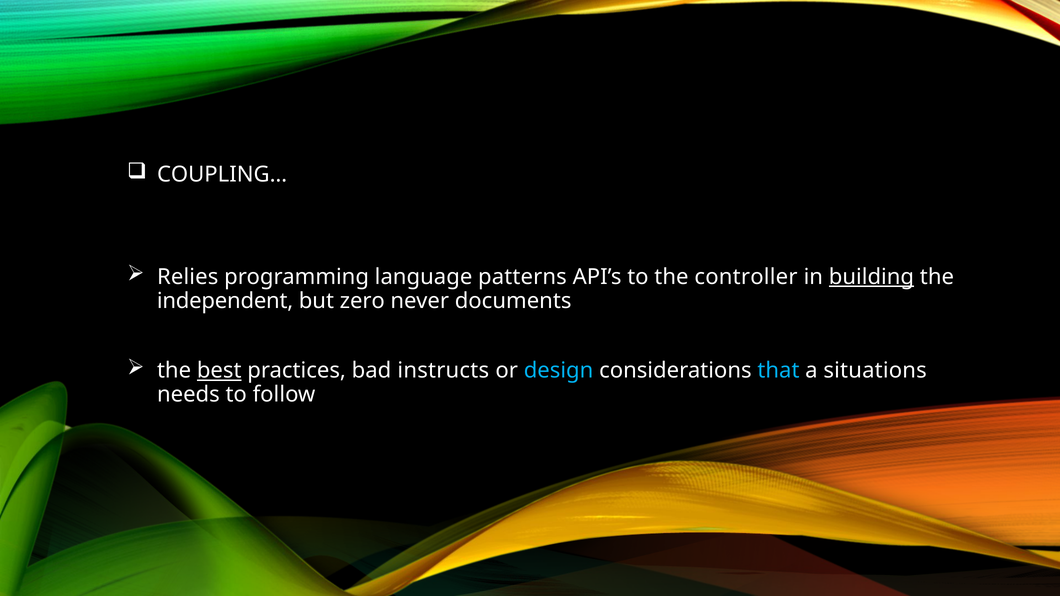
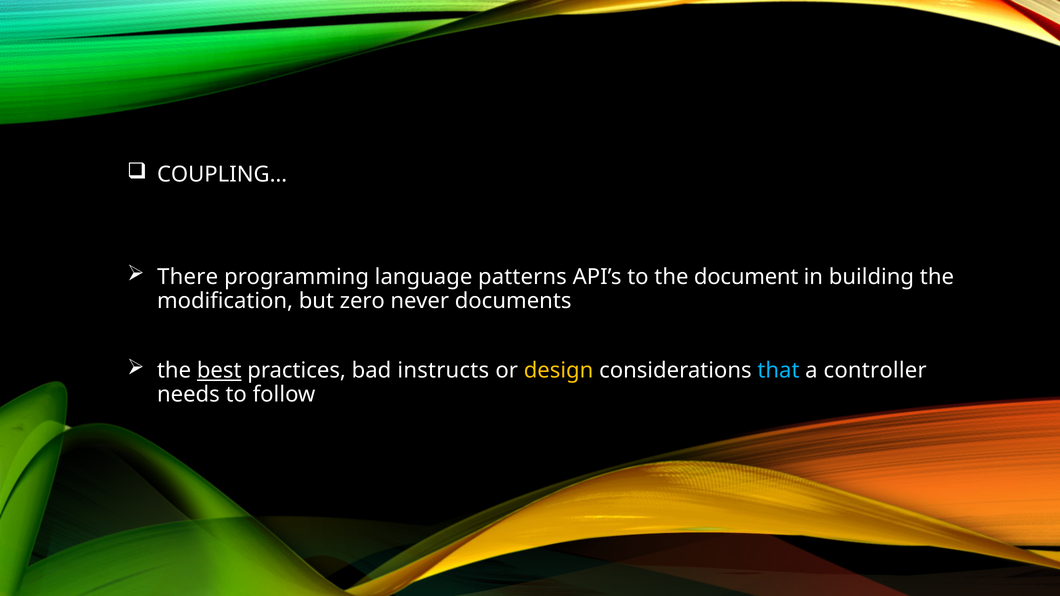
Relies: Relies -> There
controller: controller -> document
building underline: present -> none
independent: independent -> modification
design colour: light blue -> yellow
situations: situations -> controller
